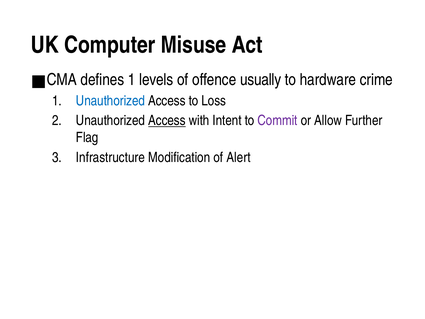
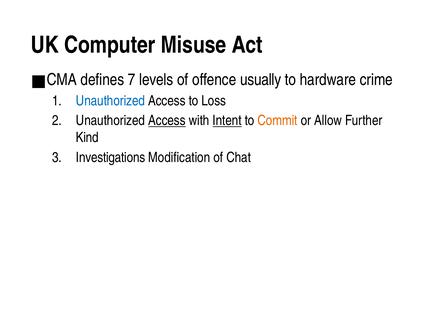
defines 1: 1 -> 7
Intent underline: none -> present
Commit colour: purple -> orange
Flag: Flag -> Kind
Infrastructure: Infrastructure -> Investigations
Alert: Alert -> Chat
